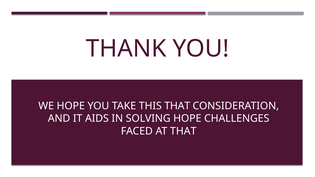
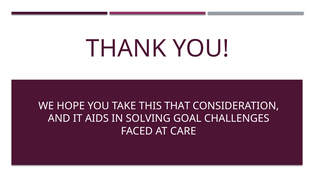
SOLVING HOPE: HOPE -> GOAL
AT THAT: THAT -> CARE
